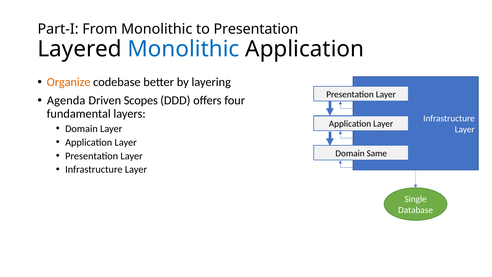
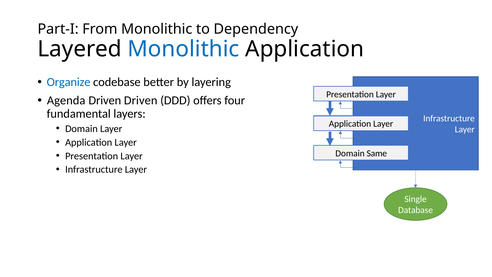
to Presentation: Presentation -> Dependency
Organize colour: orange -> blue
Driven Scopes: Scopes -> Driven
